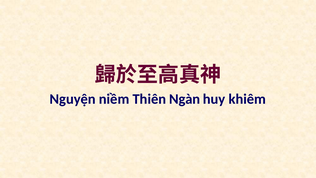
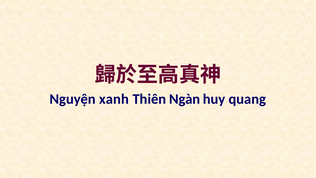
niềm: niềm -> xanh
khiêm: khiêm -> quang
